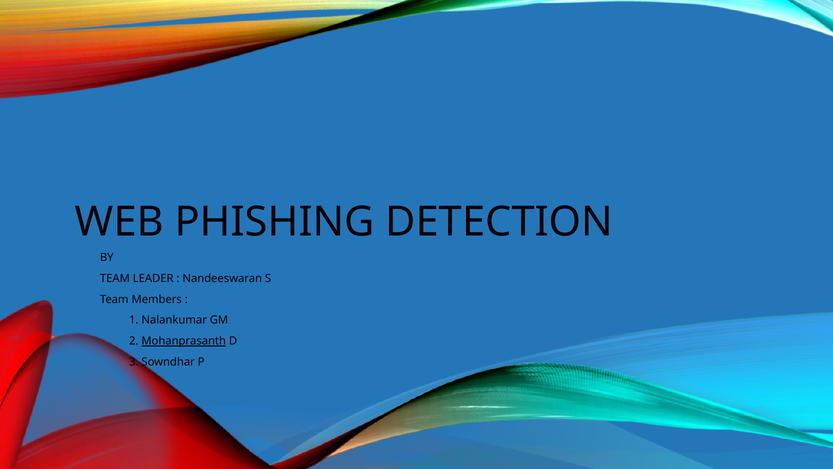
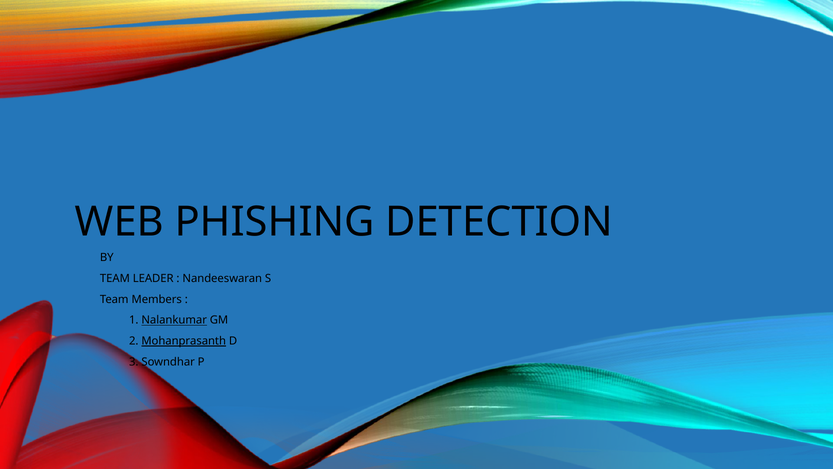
Nalankumar underline: none -> present
